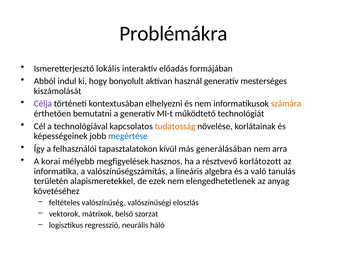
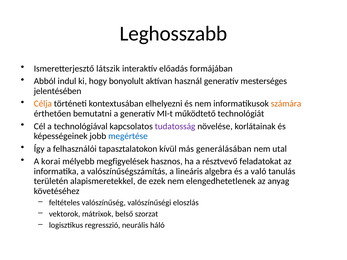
Problémákra: Problémákra -> Leghosszabb
lokális: lokális -> látszik
kiszámolását: kiszámolását -> jelentésében
Célja colour: purple -> orange
tudatosság colour: orange -> purple
arra: arra -> utal
korlátozott: korlátozott -> feladatokat
